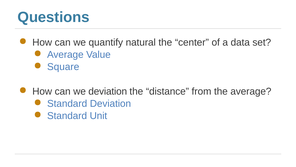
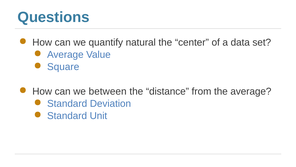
we deviation: deviation -> between
